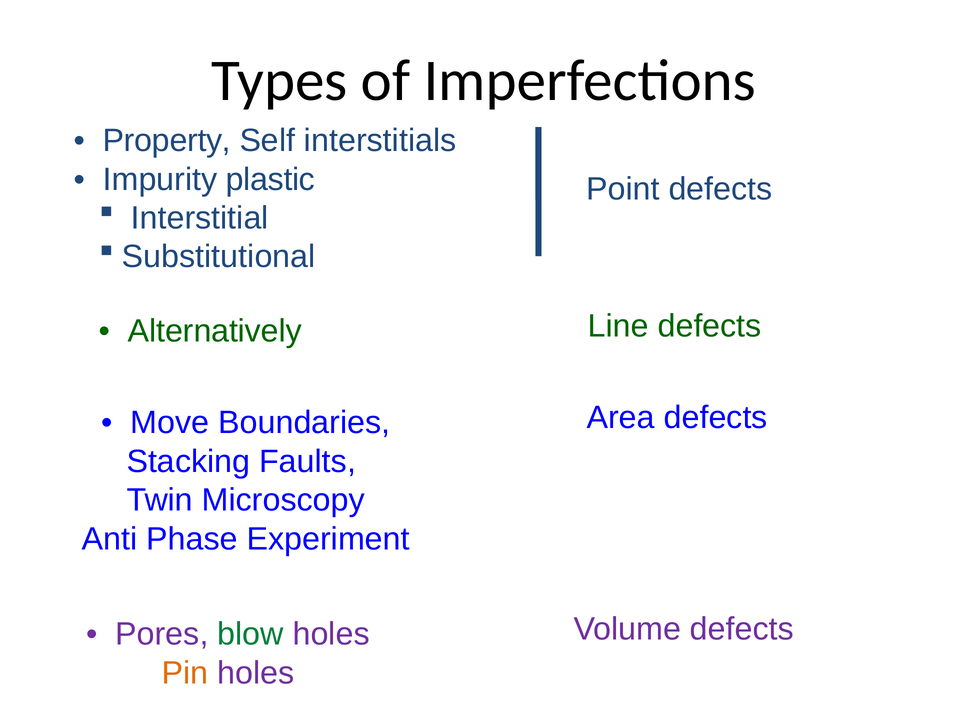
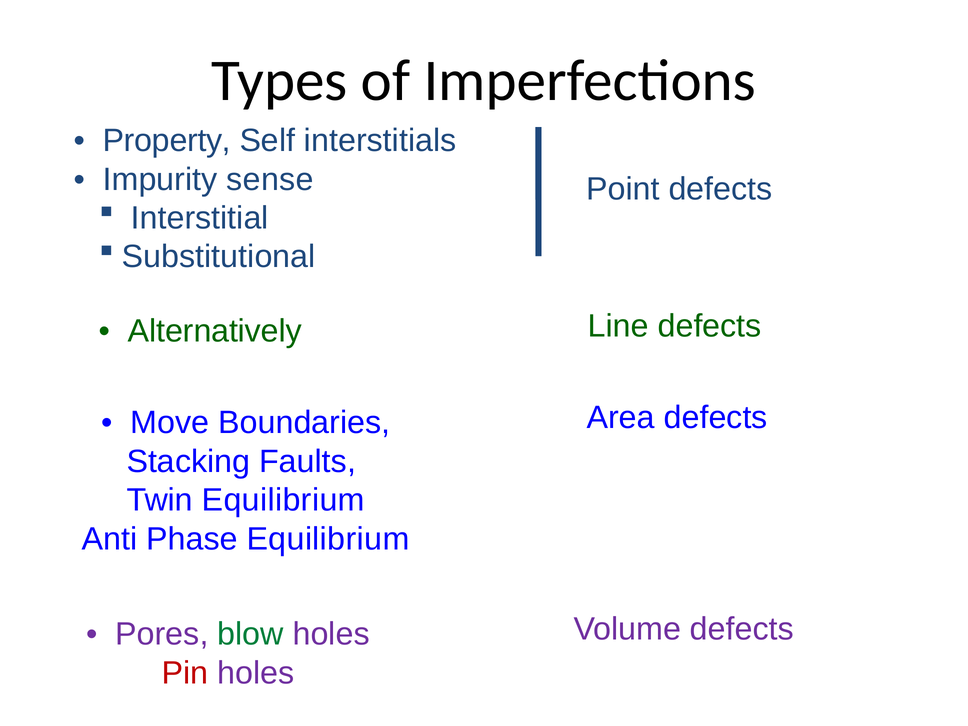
plastic: plastic -> sense
Twin Microscopy: Microscopy -> Equilibrium
Phase Experiment: Experiment -> Equilibrium
Pin colour: orange -> red
